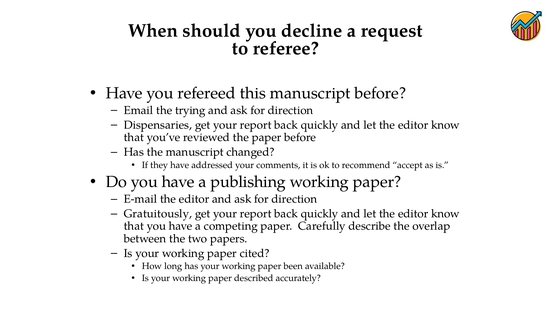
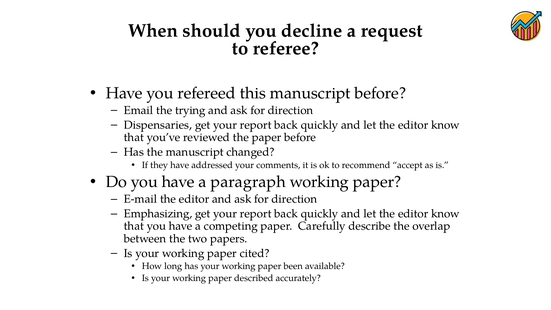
publishing: publishing -> paragraph
Gratuitously: Gratuitously -> Emphasizing
